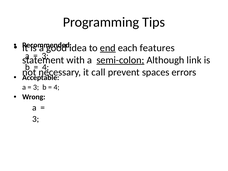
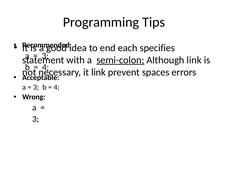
end underline: present -> none
features: features -> specifies
it call: call -> link
